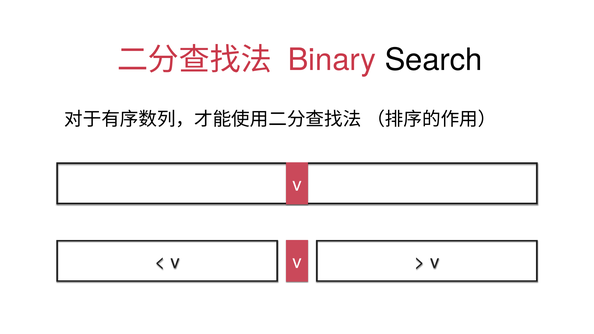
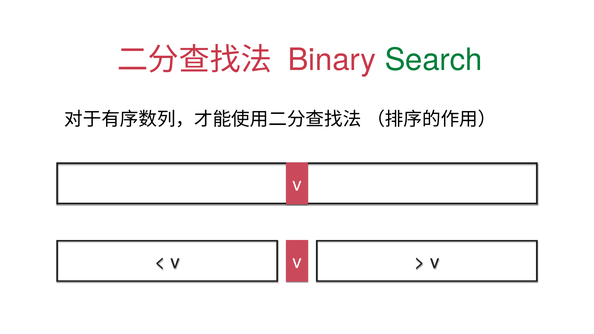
Search colour: black -> green
